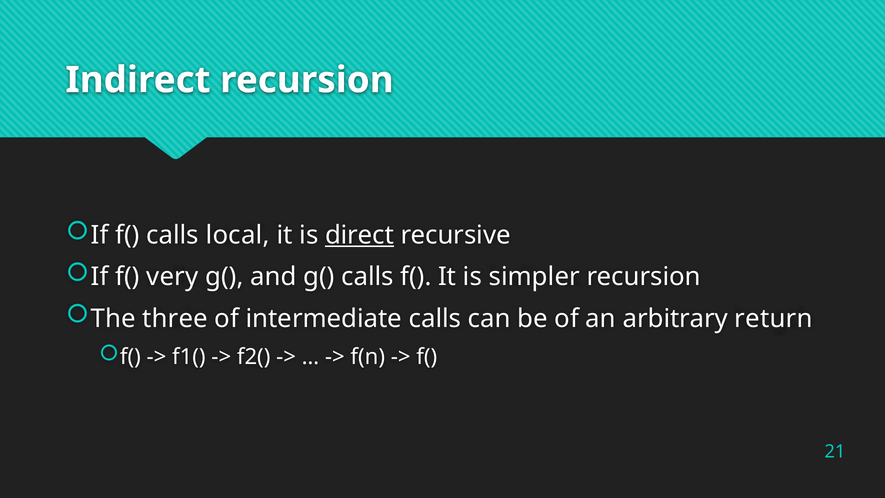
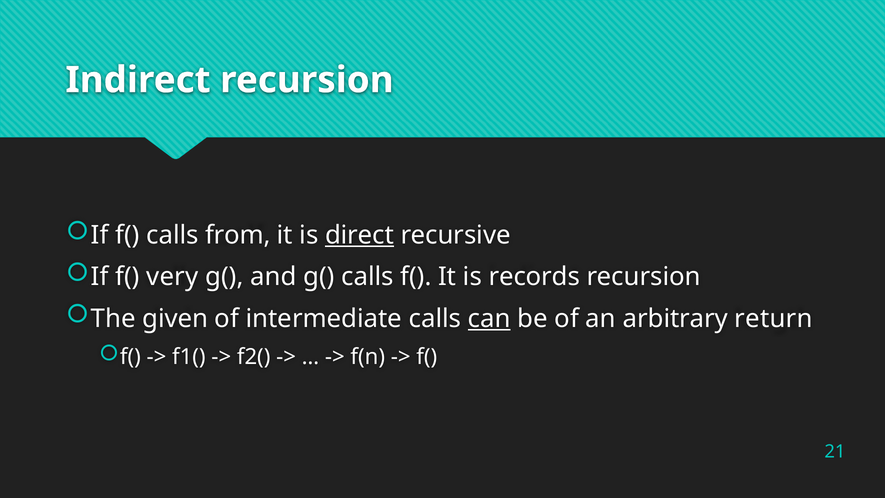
local: local -> from
simpler: simpler -> records
three: three -> given
can underline: none -> present
